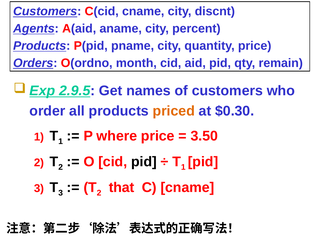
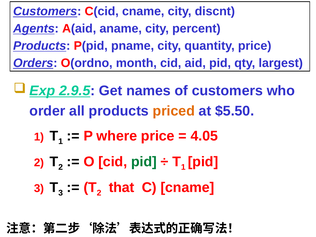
remain: remain -> largest
$0.30: $0.30 -> $5.50
3.50: 3.50 -> 4.05
pid at (144, 162) colour: black -> green
